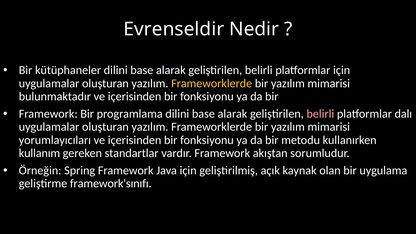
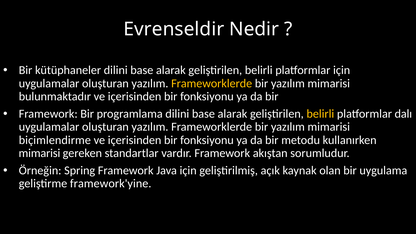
belirli at (320, 114) colour: pink -> yellow
yorumlayıcıları: yorumlayıcıları -> biçimlendirme
kullanım at (39, 153): kullanım -> mimarisi
framework'sınıfı: framework'sınıfı -> framework'yine
